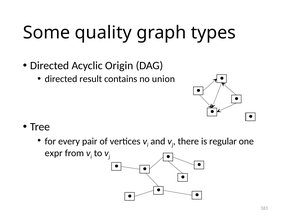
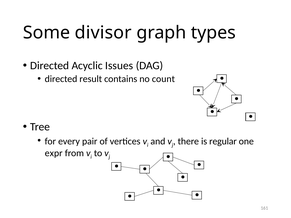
quality: quality -> divisor
Origin: Origin -> Issues
union: union -> count
